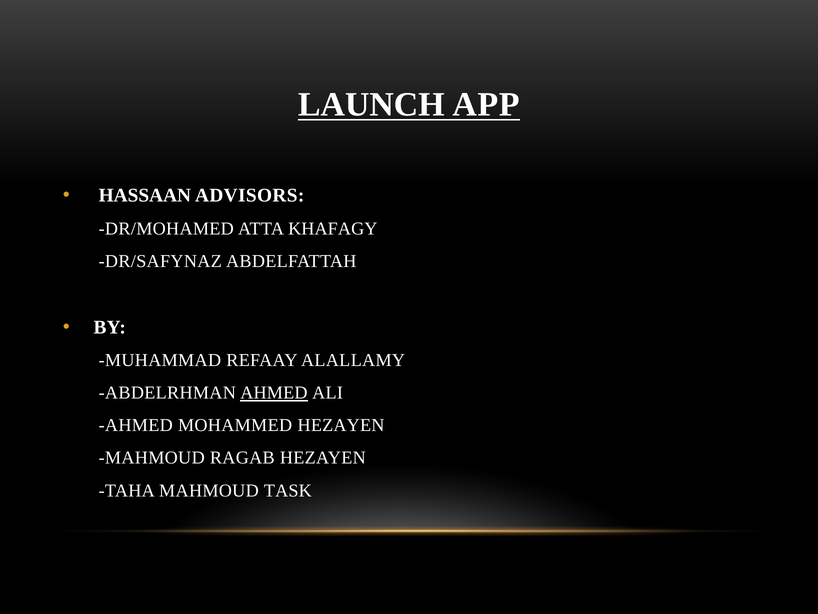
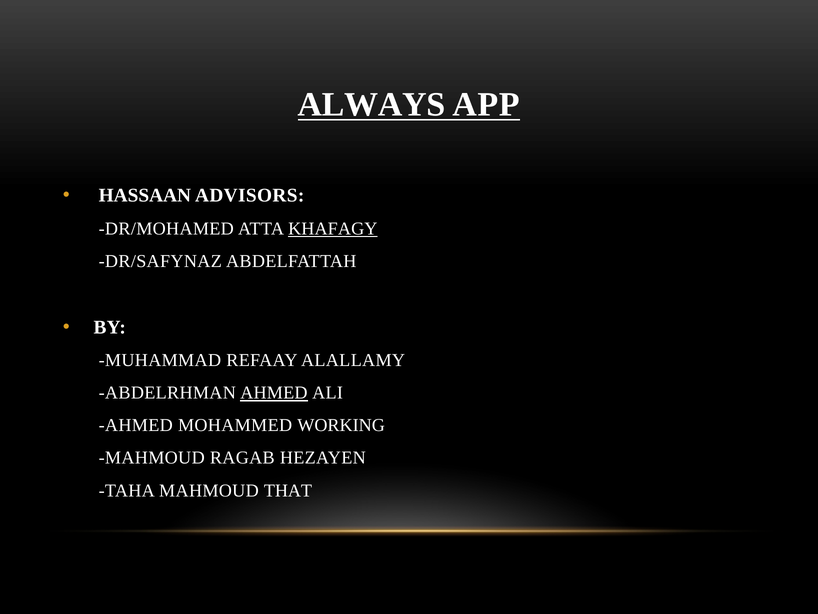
LAUNCH: LAUNCH -> ALWAYS
KHAFAGY underline: none -> present
MOHAMMED HEZAYEN: HEZAYEN -> WORKING
TASK: TASK -> THAT
